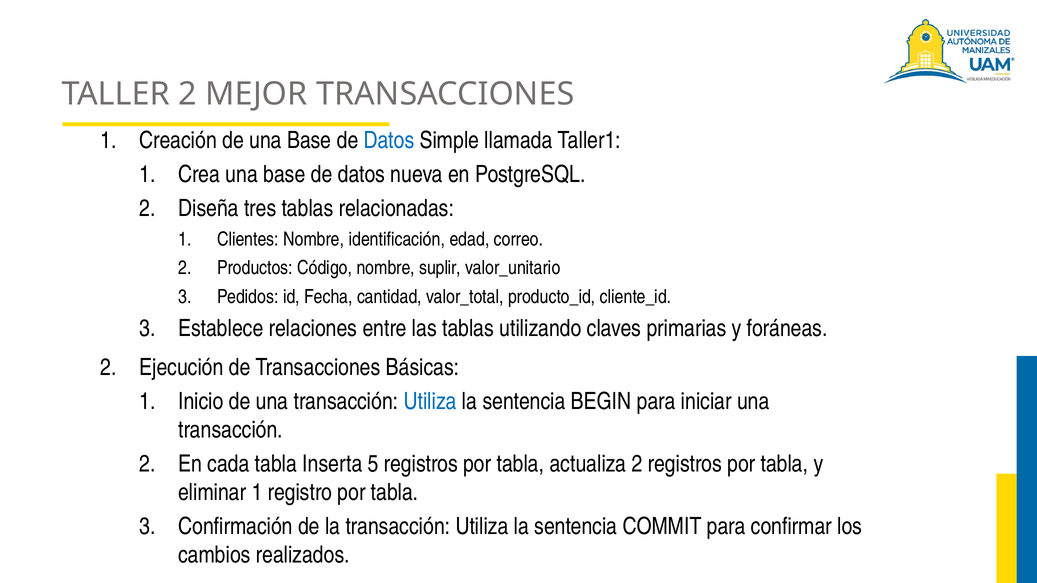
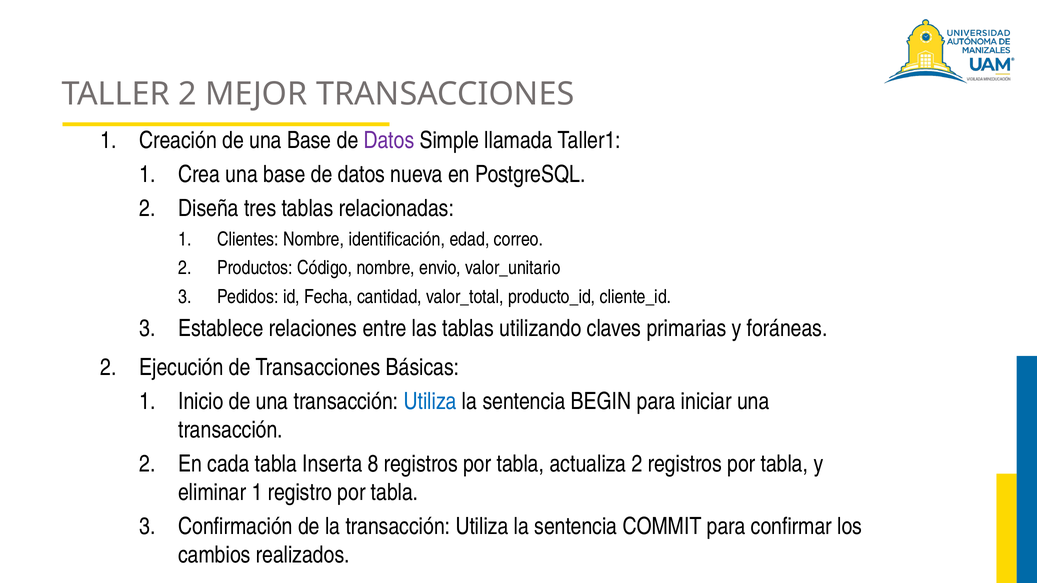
Datos at (389, 141) colour: blue -> purple
suplir: suplir -> envio
5: 5 -> 8
